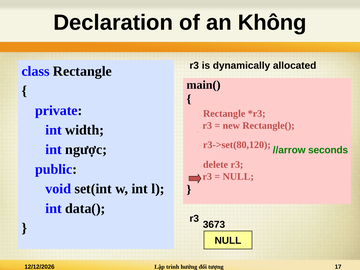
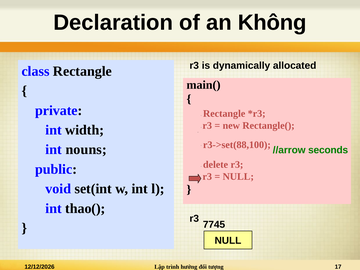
r3->set(80,120: r3->set(80,120 -> r3->set(88,100
ngược: ngược -> nouns
data(: data( -> thao(
3673: 3673 -> 7745
